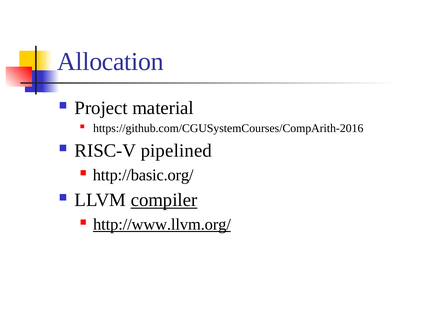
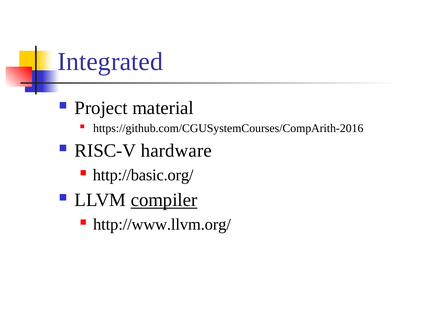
Allocation: Allocation -> Integrated
pipelined: pipelined -> hardware
http://www.llvm.org/ underline: present -> none
